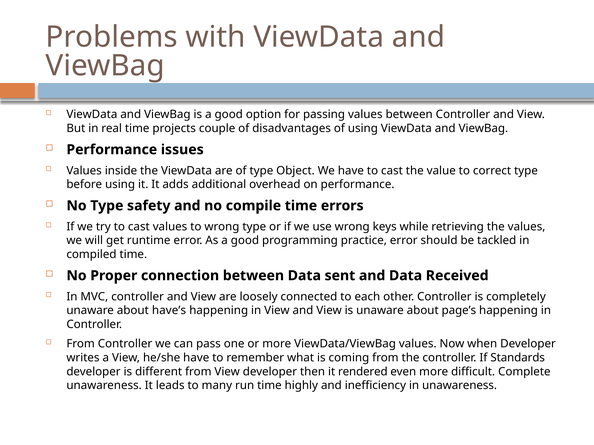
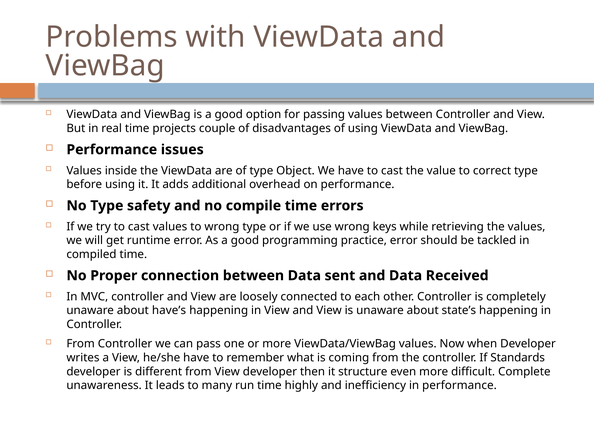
page’s: page’s -> state’s
rendered: rendered -> structure
in unawareness: unawareness -> performance
